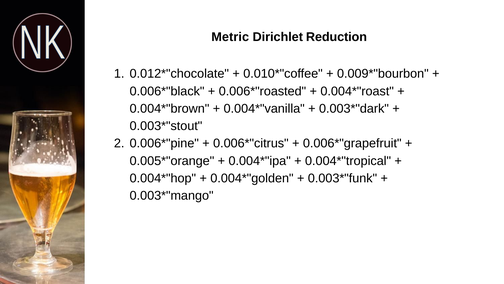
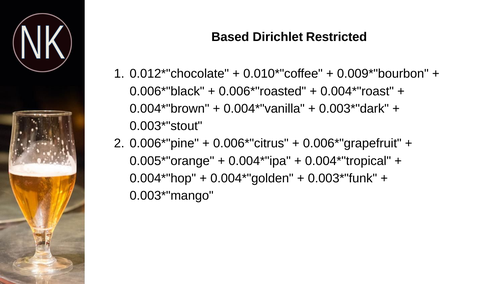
Metric: Metric -> Based
Reduction: Reduction -> Restricted
